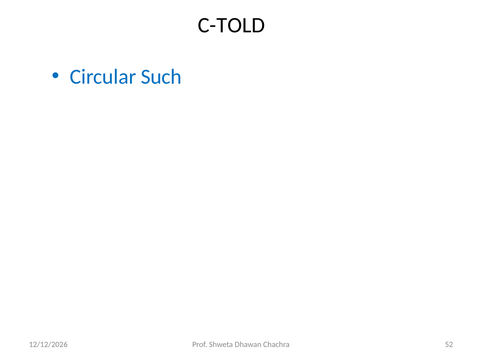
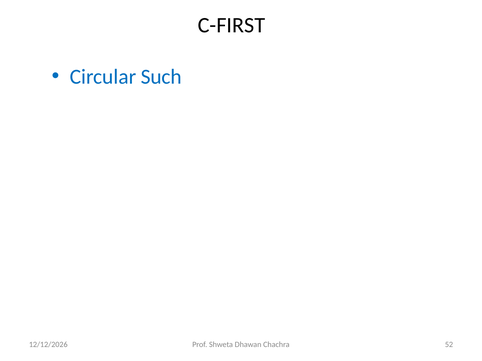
C-TOLD: C-TOLD -> C-FIRST
